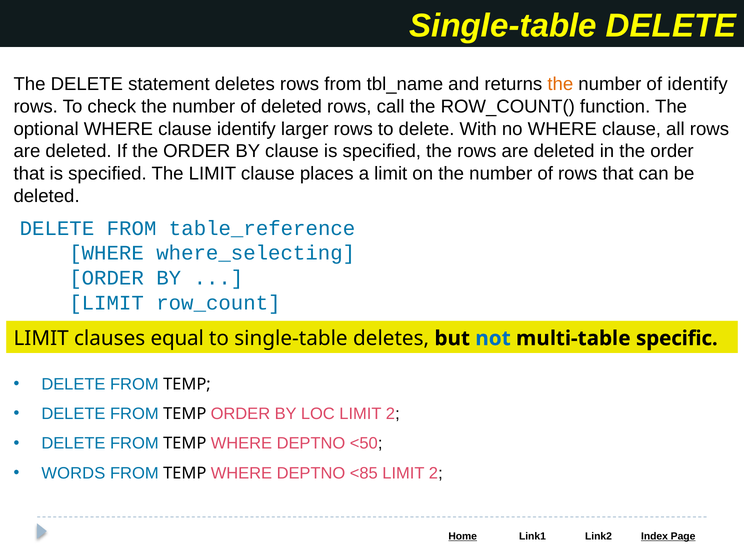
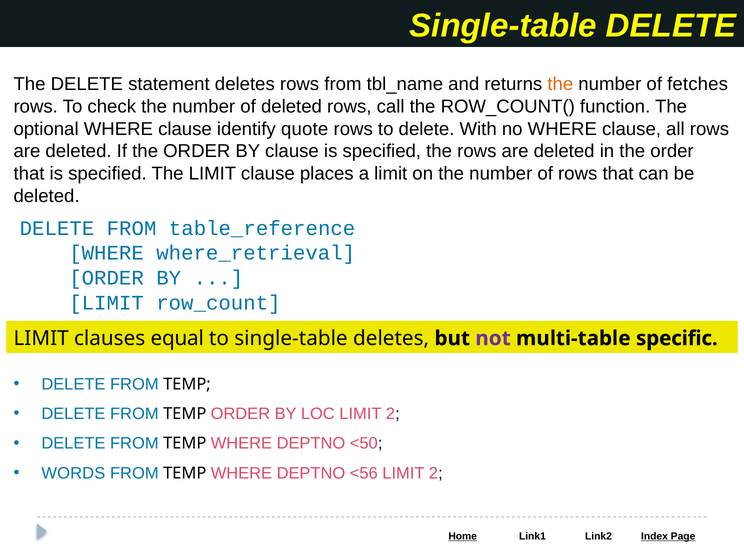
of identify: identify -> fetches
larger: larger -> quote
where_selecting: where_selecting -> where_retrieval
not colour: blue -> purple
<85: <85 -> <56
